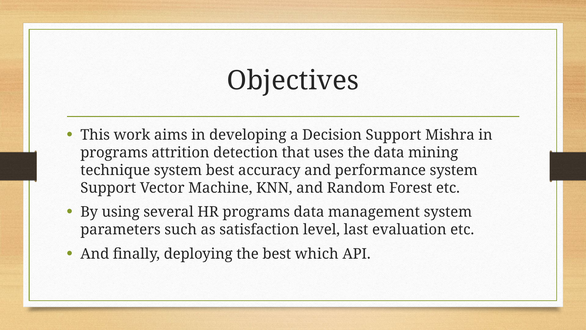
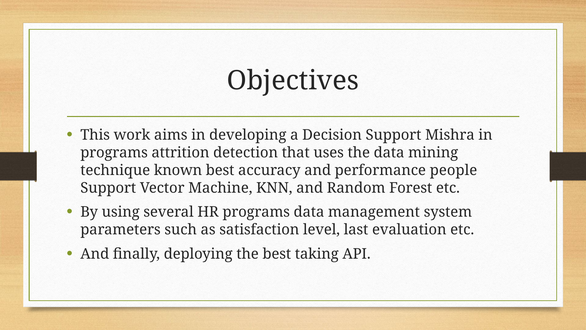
technique system: system -> known
performance system: system -> people
which: which -> taking
